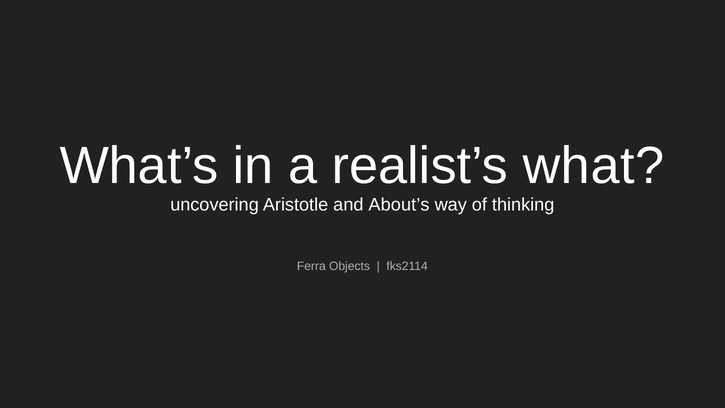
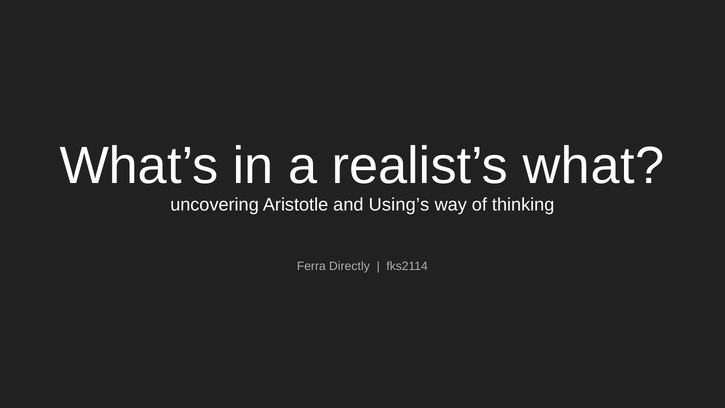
About’s: About’s -> Using’s
Objects: Objects -> Directly
